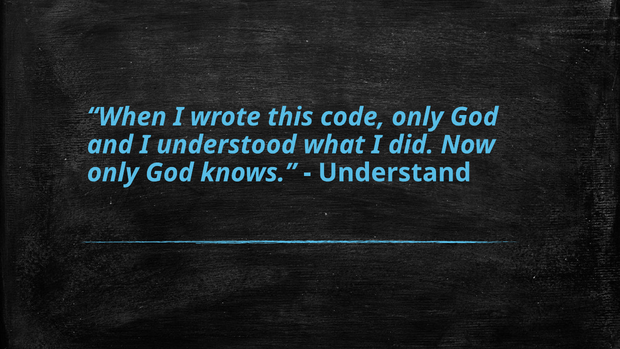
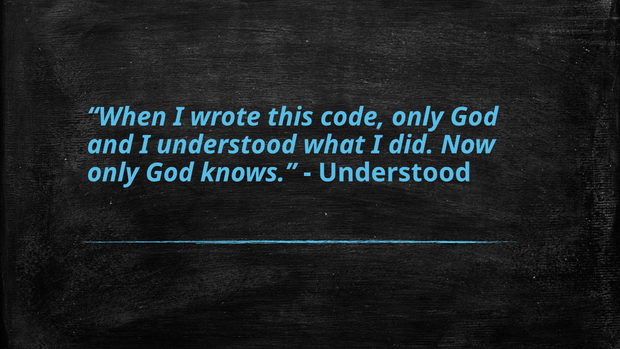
Understand at (395, 173): Understand -> Understood
